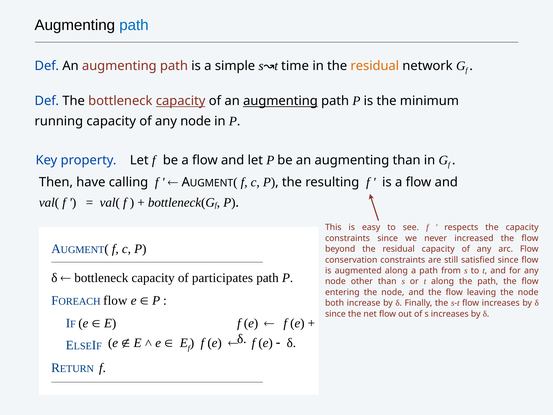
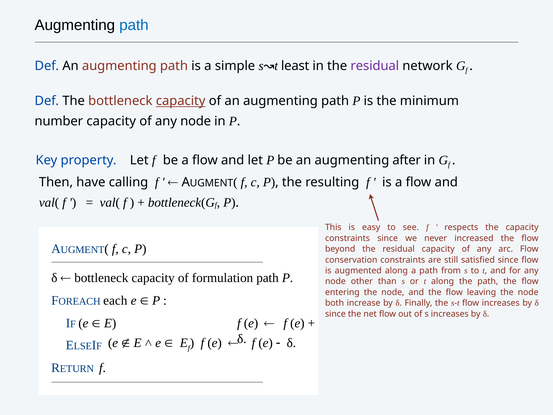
time: time -> least
residual at (375, 66) colour: orange -> purple
augmenting at (280, 101) underline: present -> none
running: running -> number
augmenting than: than -> after
participates: participates -> formulation
flow at (115, 300): flow -> each
